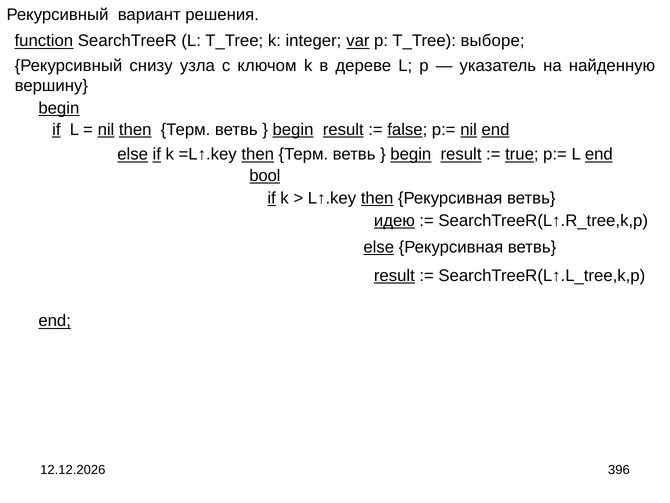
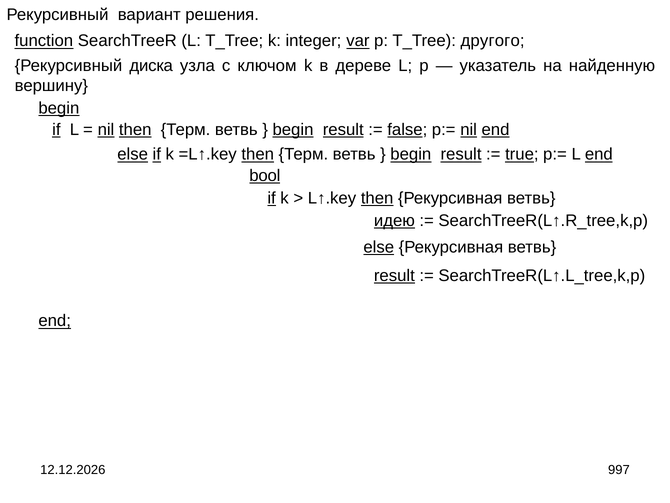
выборе: выборе -> другого
снизу: снизу -> диска
396: 396 -> 997
